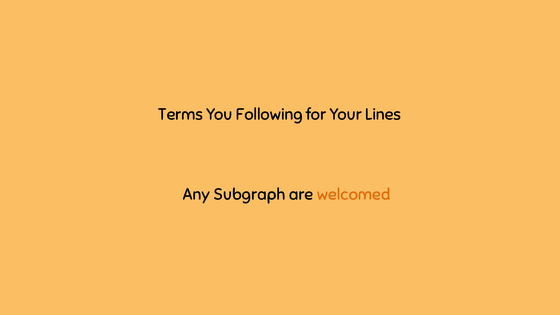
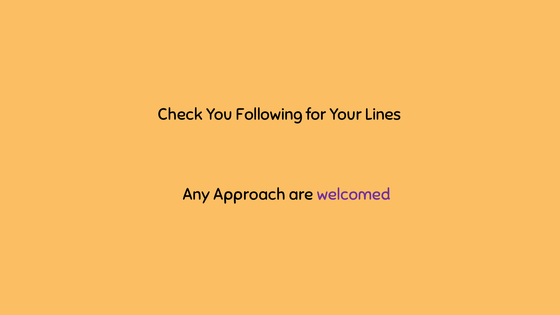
Terms: Terms -> Check
Subgraph: Subgraph -> Approach
welcomed colour: orange -> purple
